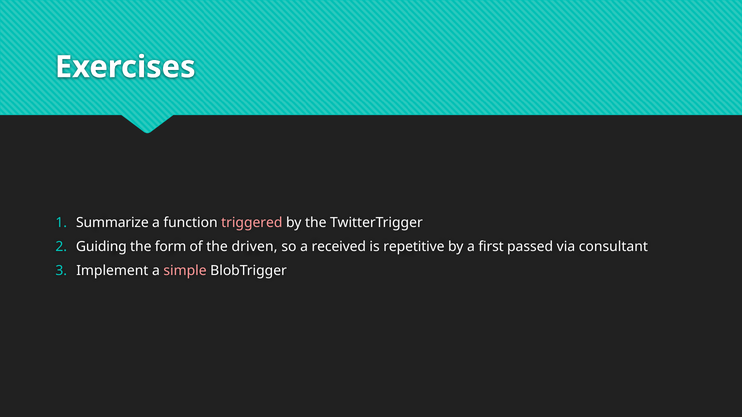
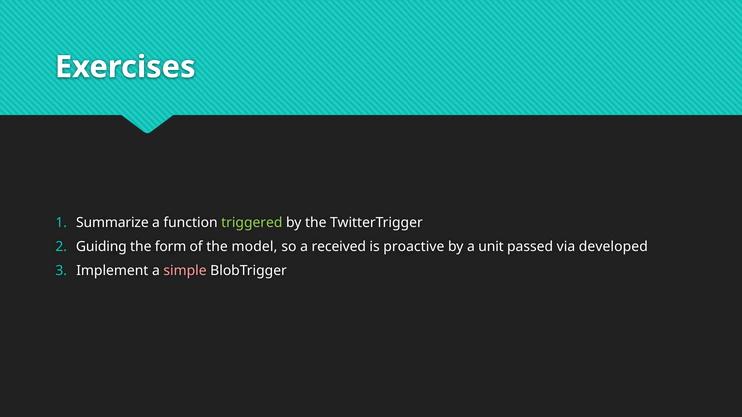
triggered colour: pink -> light green
driven: driven -> model
repetitive: repetitive -> proactive
first: first -> unit
consultant: consultant -> developed
